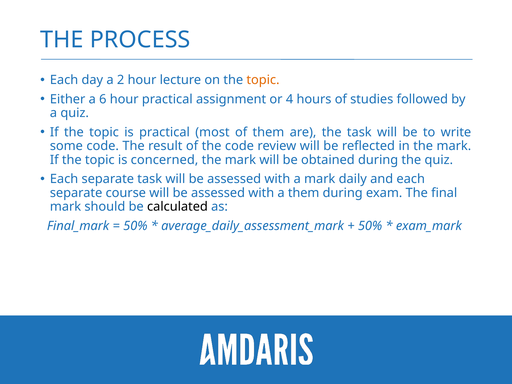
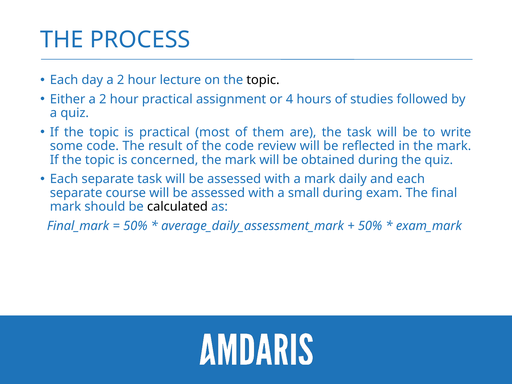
topic at (263, 80) colour: orange -> black
Either a 6: 6 -> 2
a them: them -> small
